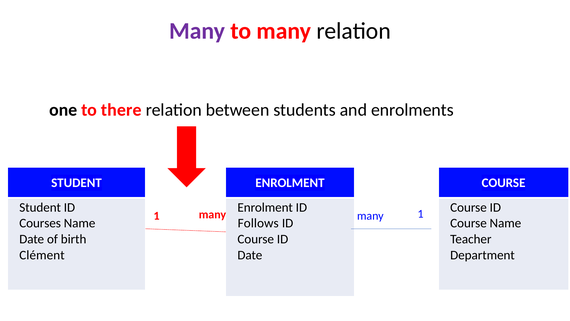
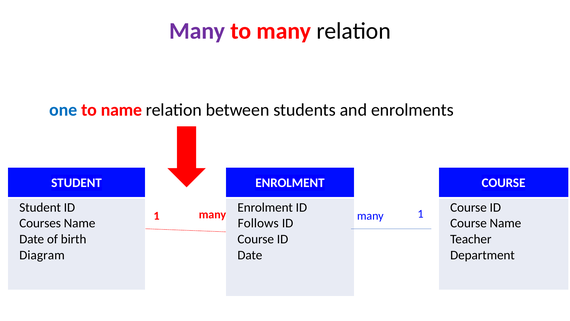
one colour: black -> blue
to there: there -> name
Clément: Clément -> Diagram
